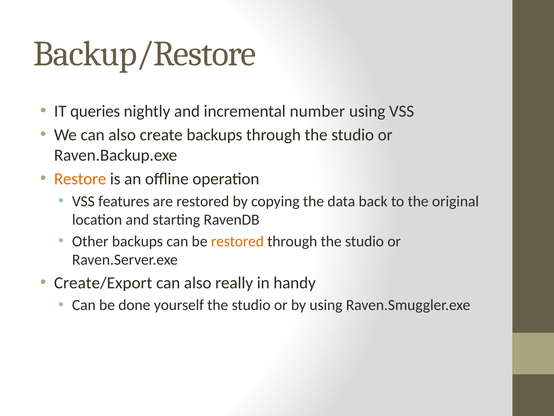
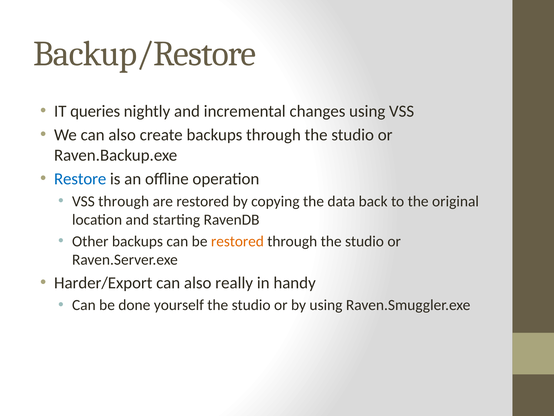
number: number -> changes
Restore colour: orange -> blue
VSS features: features -> through
Create/Export: Create/Export -> Harder/Export
